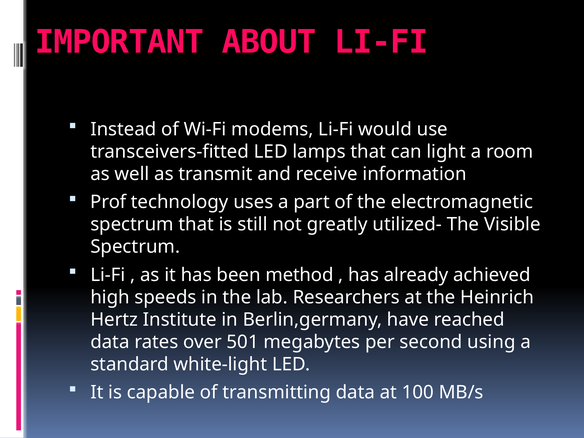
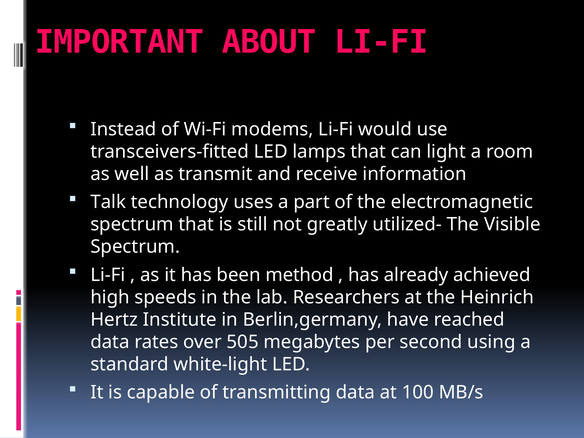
Prof: Prof -> Talk
501: 501 -> 505
